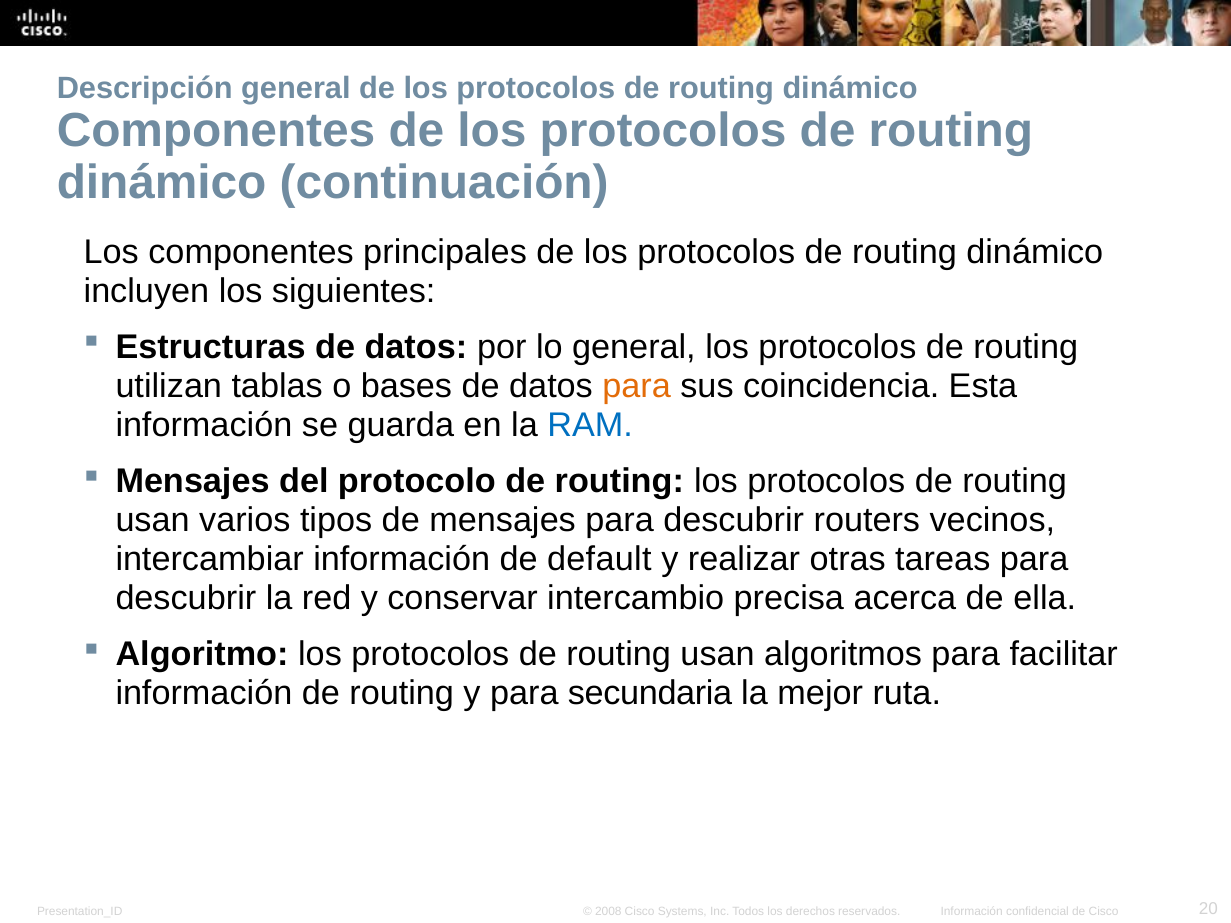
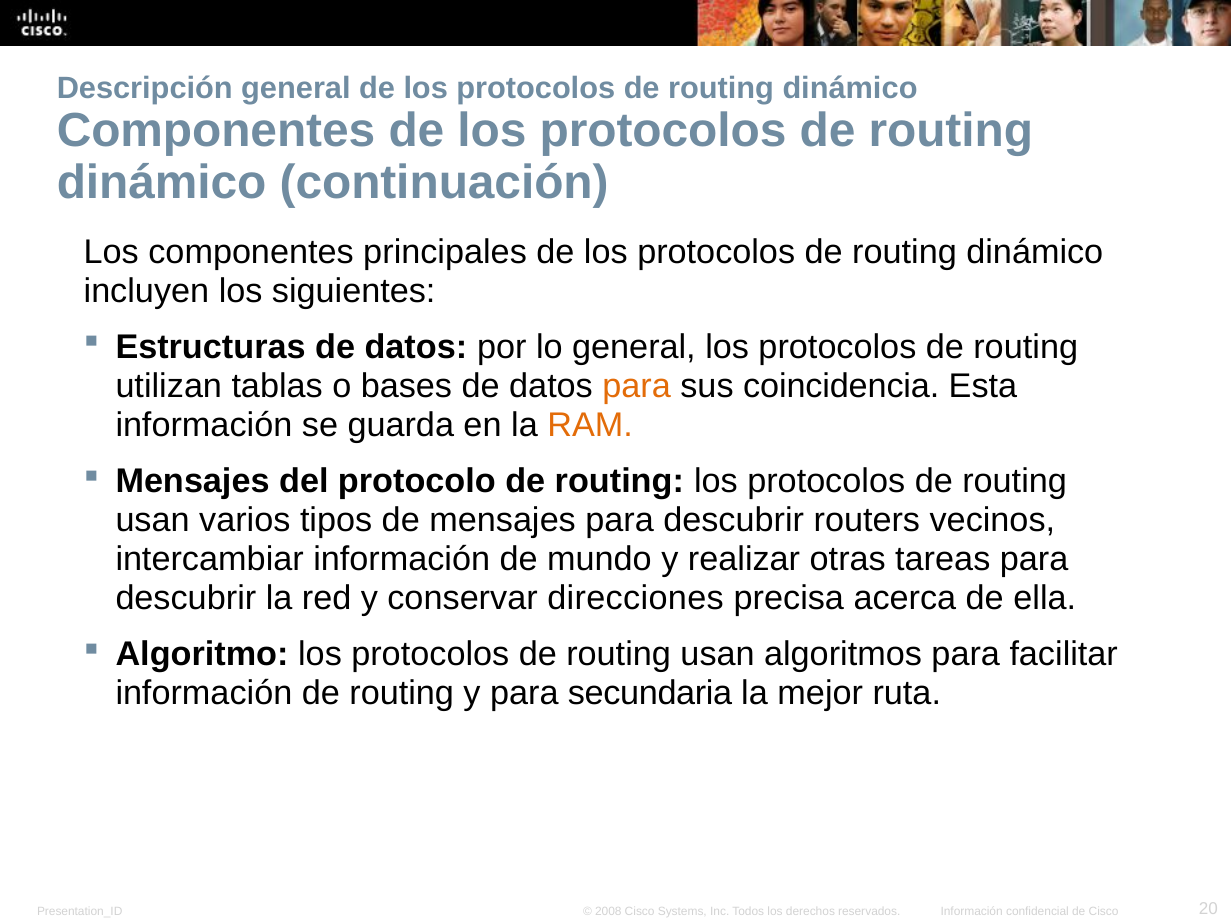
RAM colour: blue -> orange
default: default -> mundo
intercambio: intercambio -> direcciones
